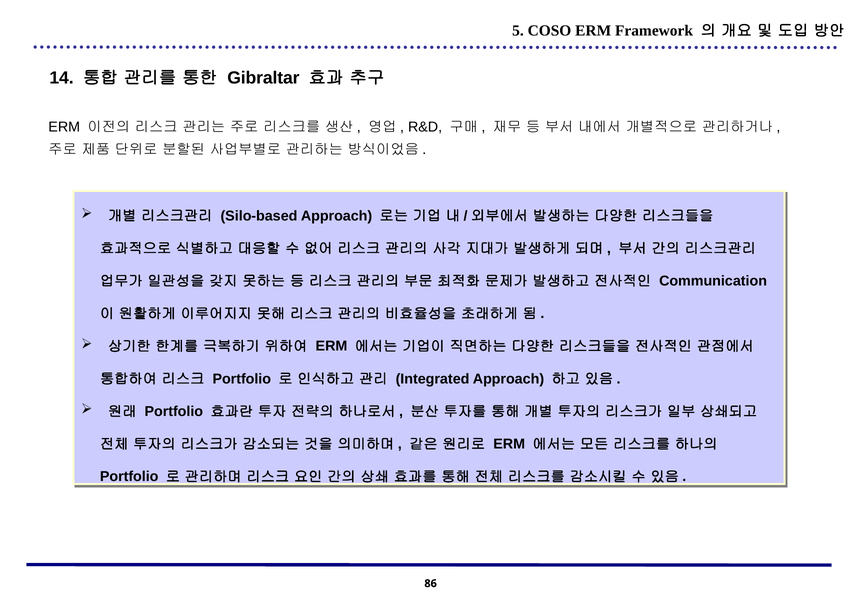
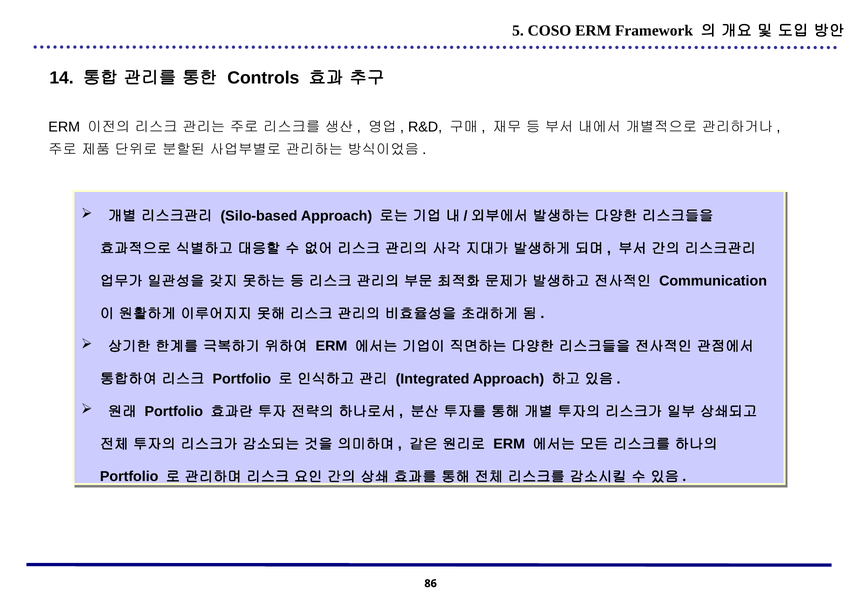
Gibraltar: Gibraltar -> Controls
